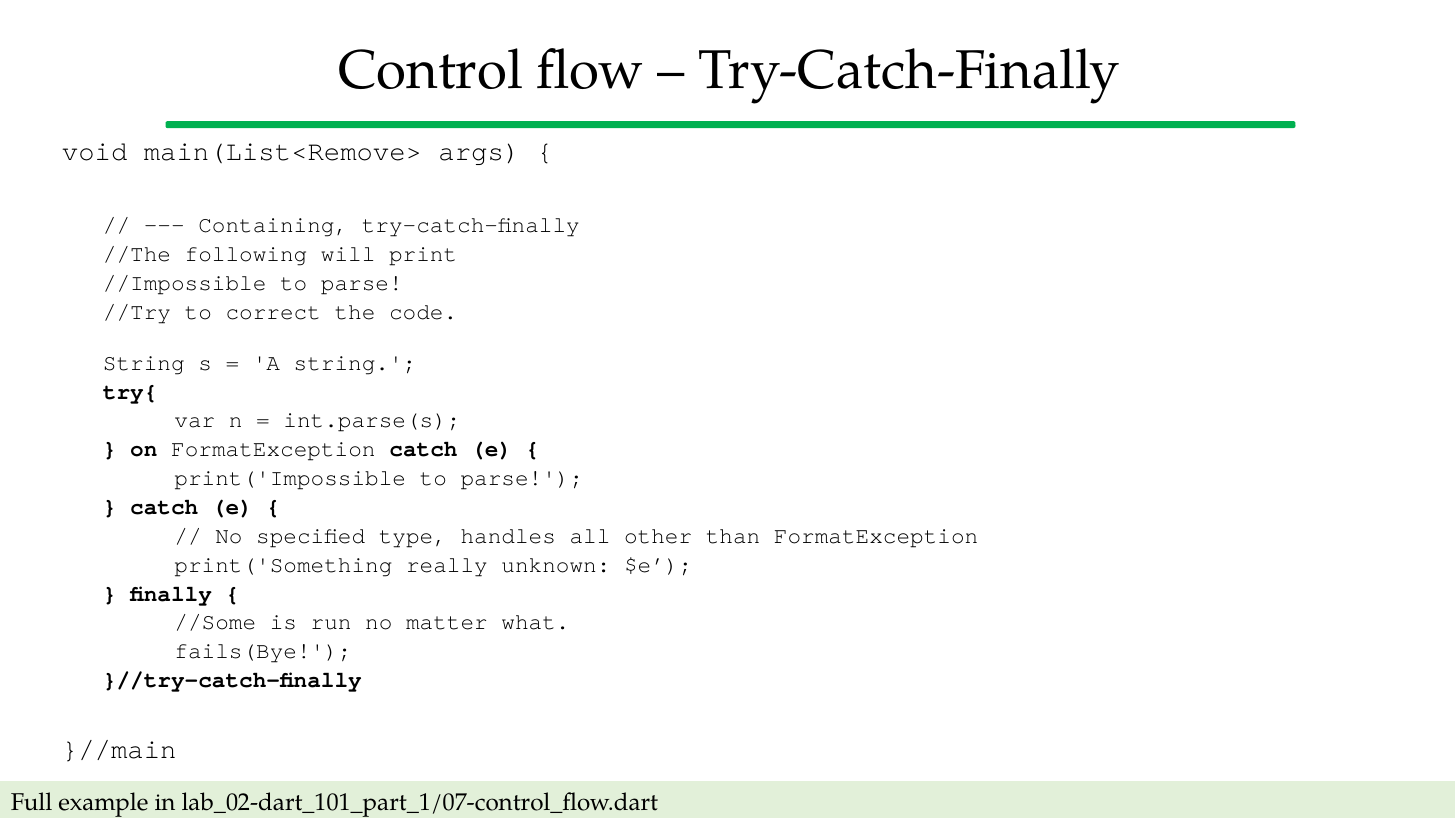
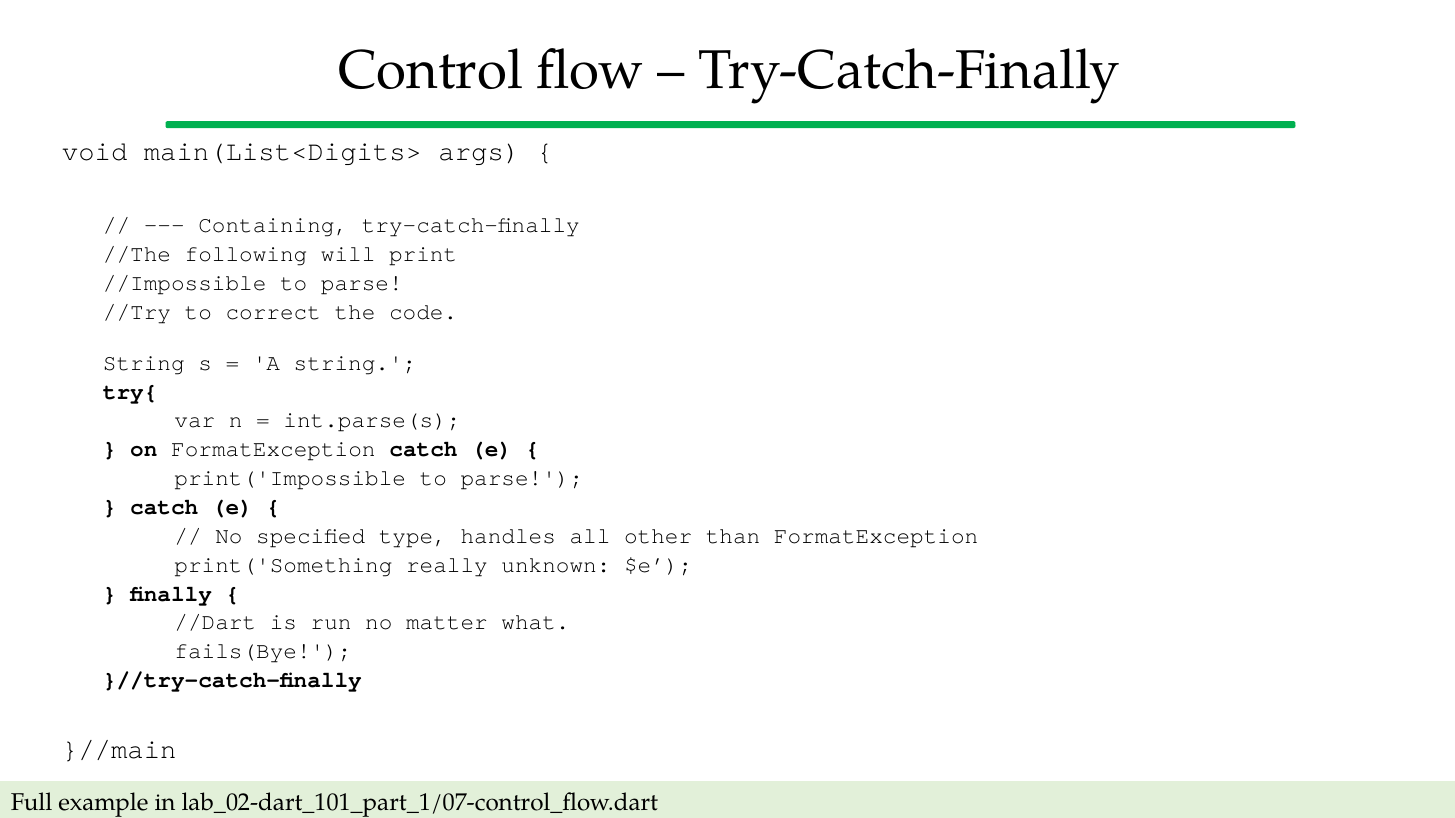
main(List<Remove>: main(List<Remove> -> main(List<Digits>
//Some: //Some -> //Dart
